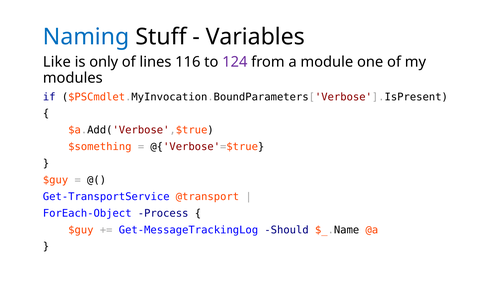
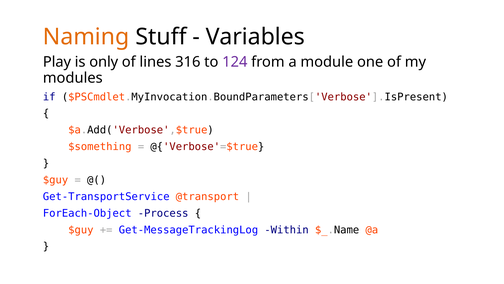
Naming colour: blue -> orange
Like: Like -> Play
116: 116 -> 316
Should: Should -> Within
